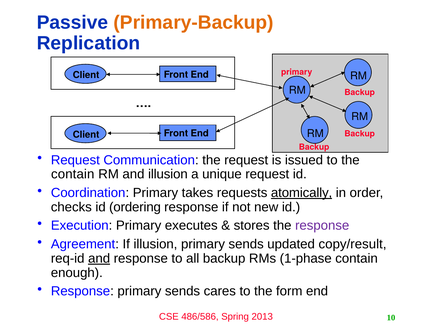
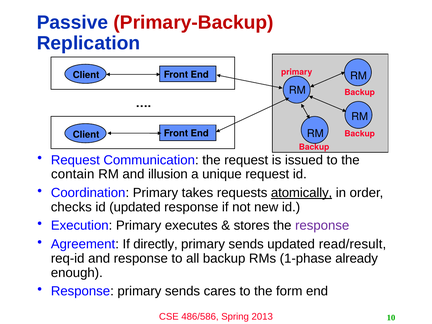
Primary-Backup colour: orange -> red
id ordering: ordering -> updated
If illusion: illusion -> directly
copy/result: copy/result -> read/result
and at (99, 258) underline: present -> none
1-phase contain: contain -> already
